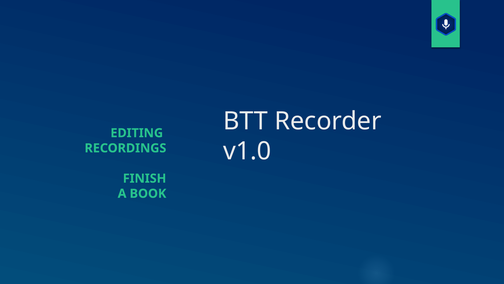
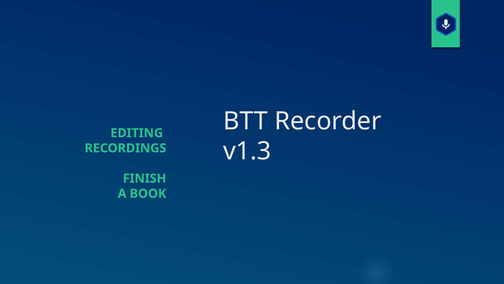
v1.0: v1.0 -> v1.3
